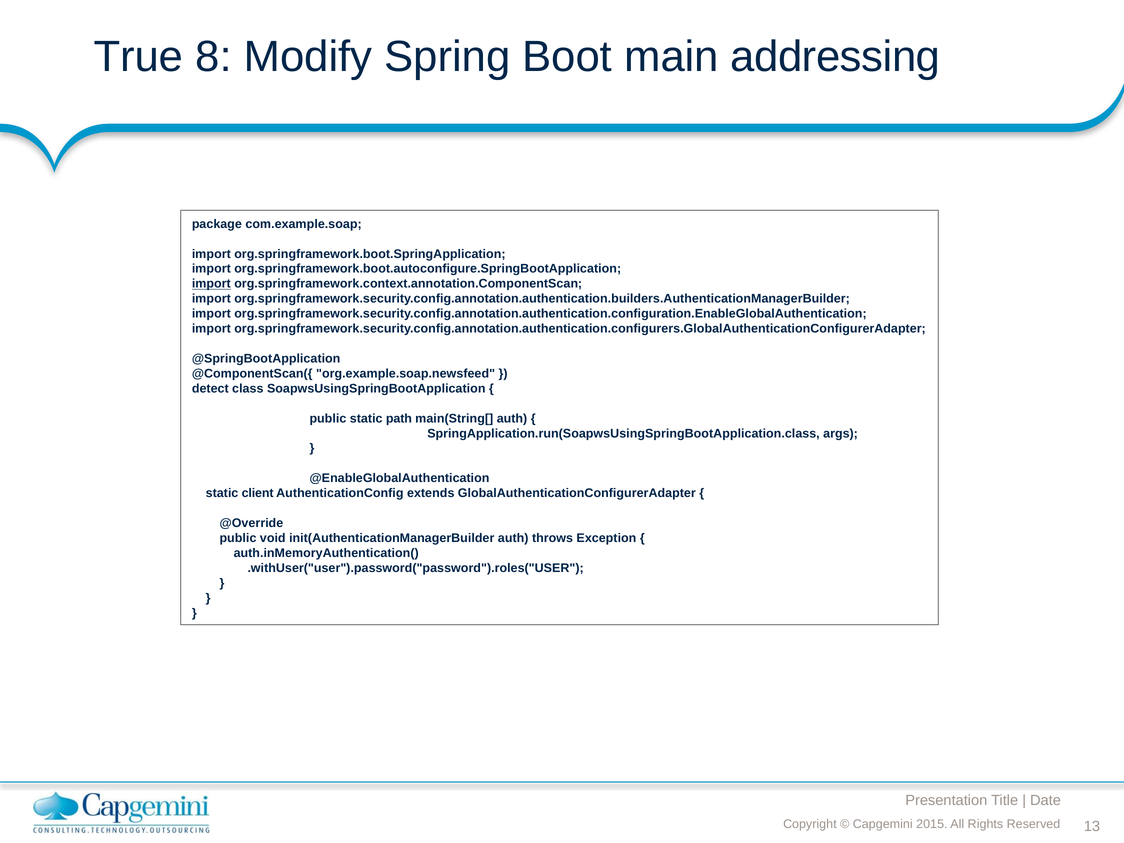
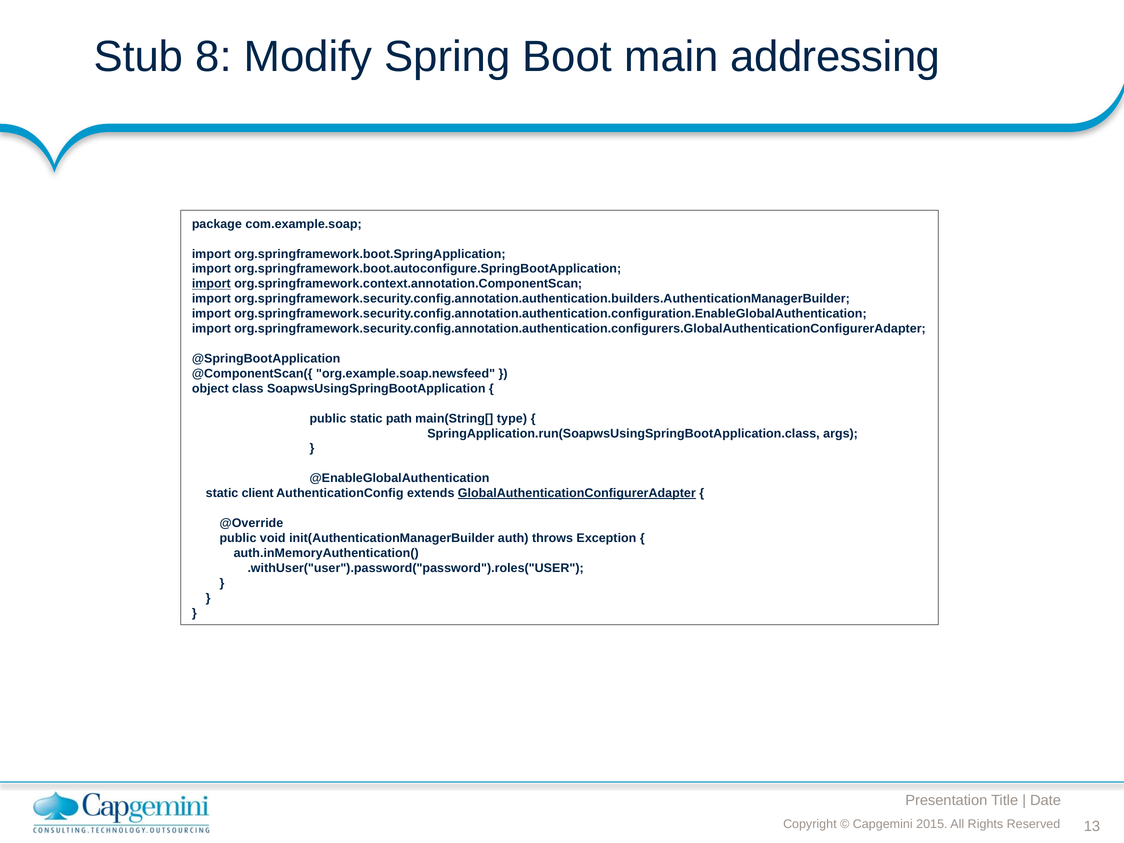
True: True -> Stub
detect: detect -> object
main(String[ auth: auth -> type
GlobalAuthenticationConfigurerAdapter underline: none -> present
